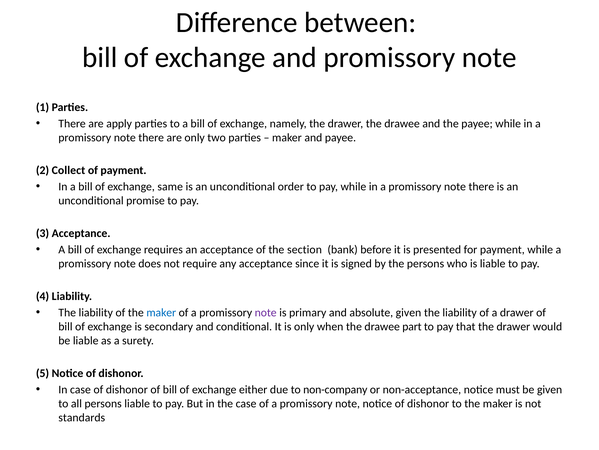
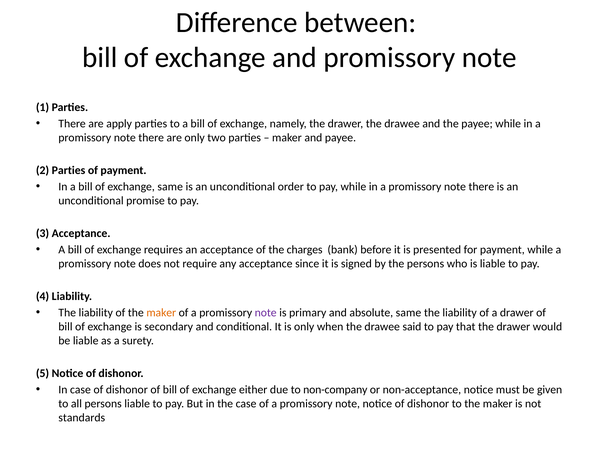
2 Collect: Collect -> Parties
section: section -> charges
maker at (161, 312) colour: blue -> orange
absolute given: given -> same
part: part -> said
